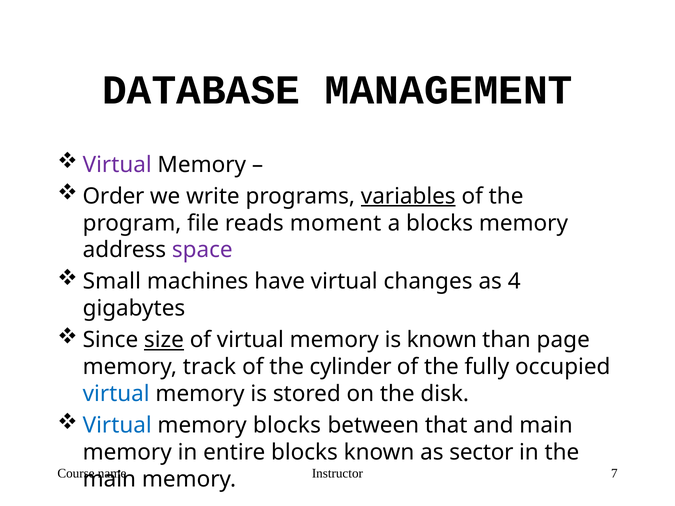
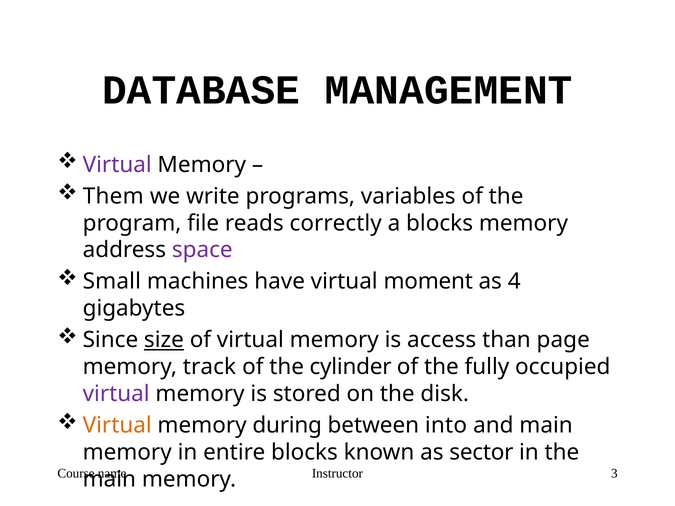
Order: Order -> Them
variables underline: present -> none
moment: moment -> correctly
changes: changes -> moment
is known: known -> access
virtual at (116, 394) colour: blue -> purple
Virtual at (117, 426) colour: blue -> orange
memory blocks: blocks -> during
that: that -> into
7: 7 -> 3
